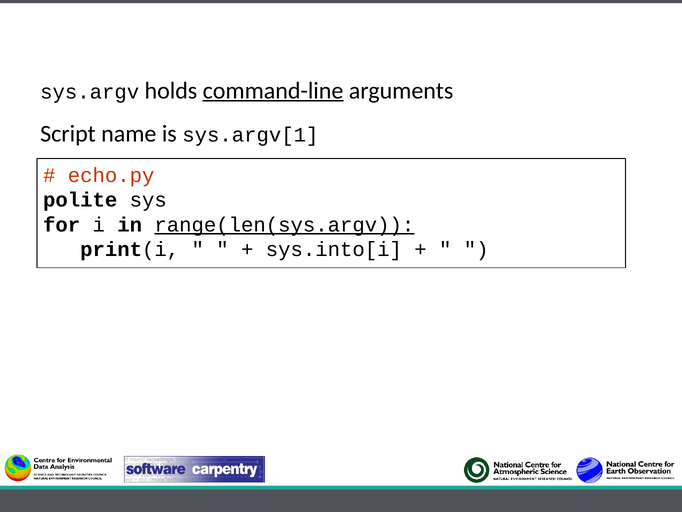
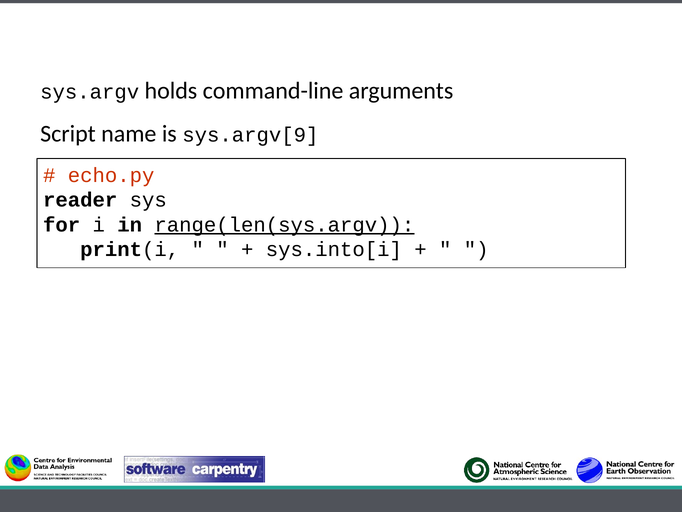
command-line underline: present -> none
sys.argv[1: sys.argv[1 -> sys.argv[9
polite: polite -> reader
